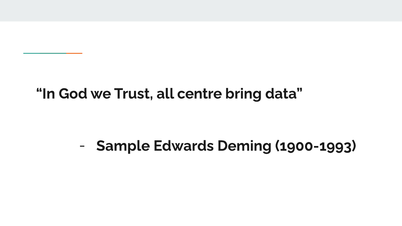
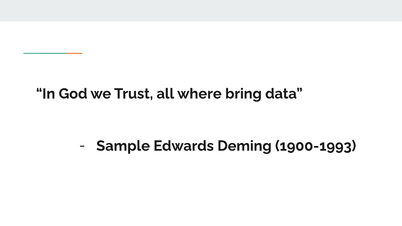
centre: centre -> where
